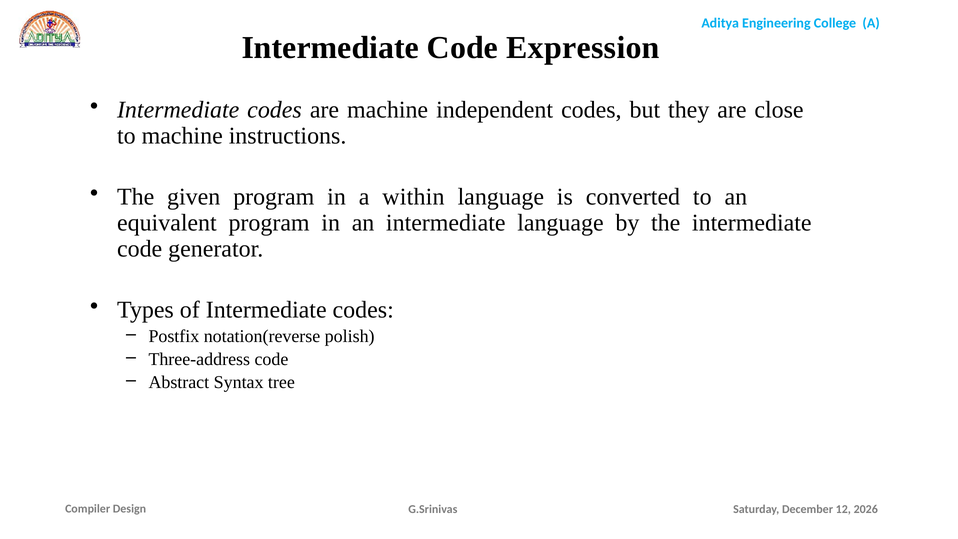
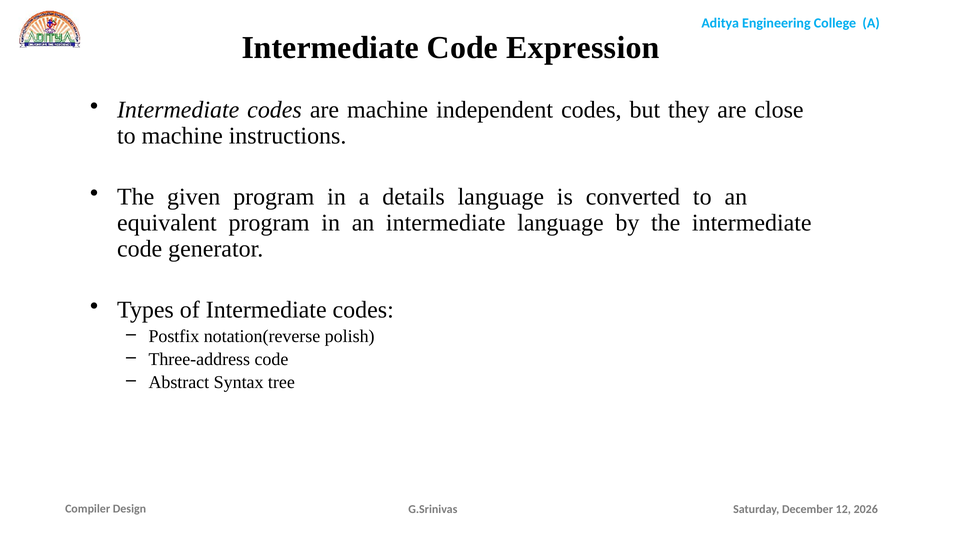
within: within -> details
